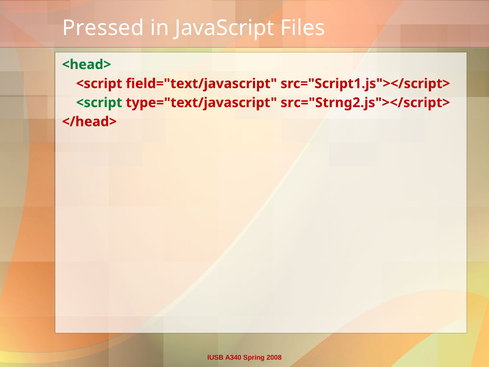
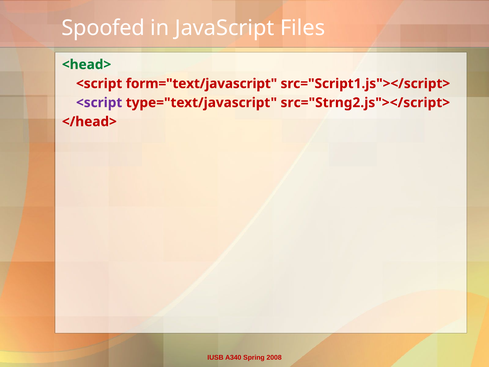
Pressed: Pressed -> Spoofed
field="text/javascript: field="text/javascript -> form="text/javascript
<script at (99, 103) colour: green -> purple
